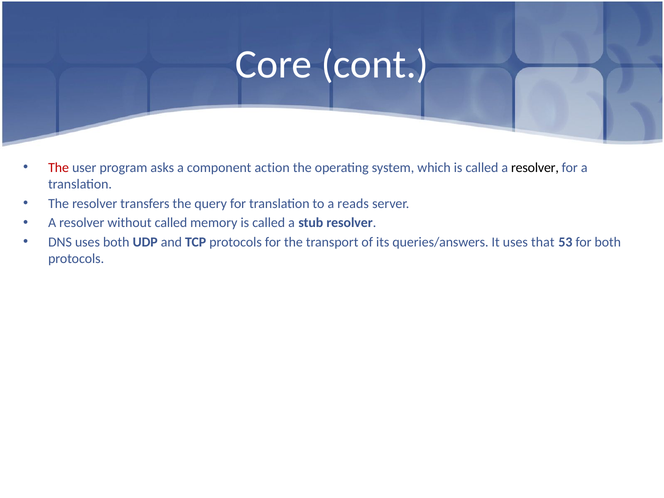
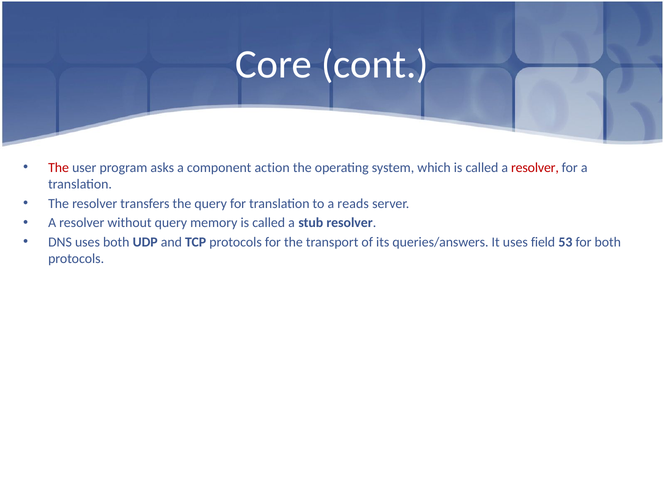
resolver at (535, 168) colour: black -> red
without called: called -> query
that: that -> field
